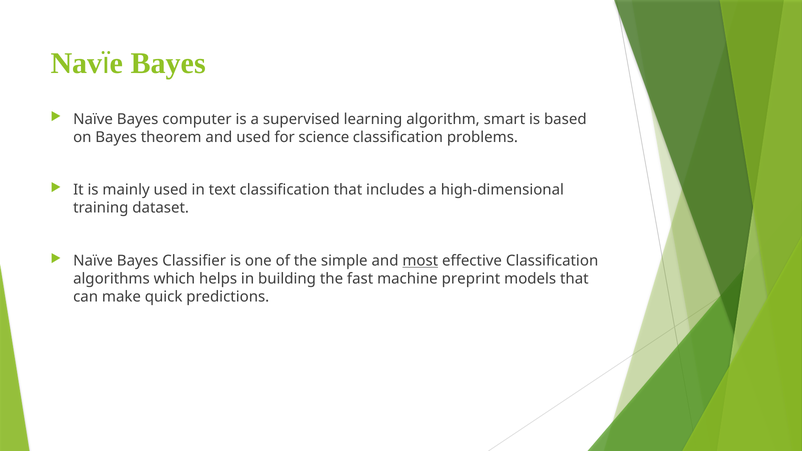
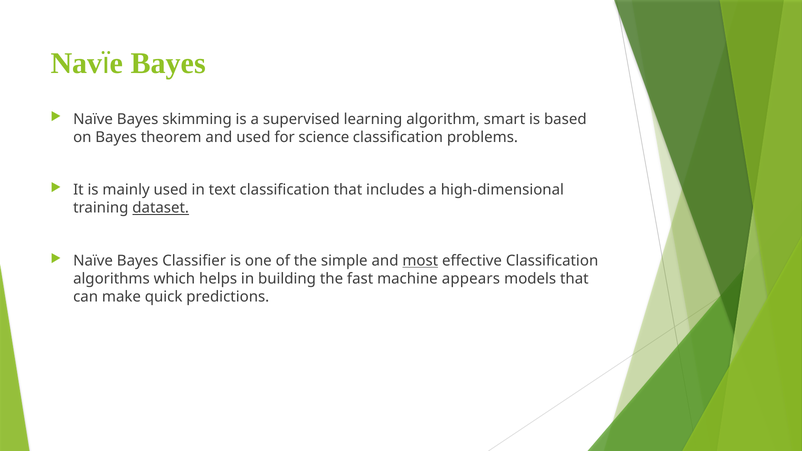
computer: computer -> skimming
dataset underline: none -> present
preprint: preprint -> appears
